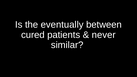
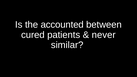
eventually: eventually -> accounted
